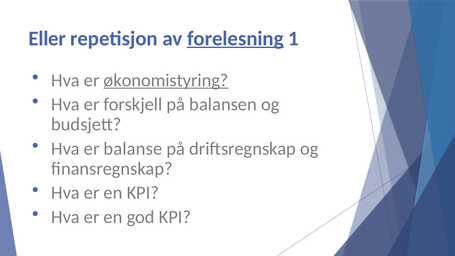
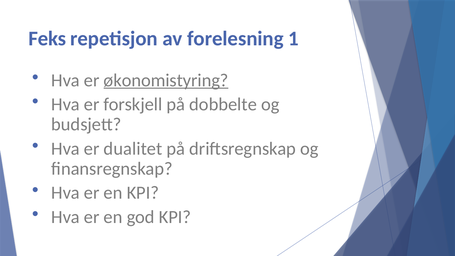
Eller: Eller -> Feks
forelesning underline: present -> none
balansen: balansen -> dobbelte
balanse: balanse -> dualitet
